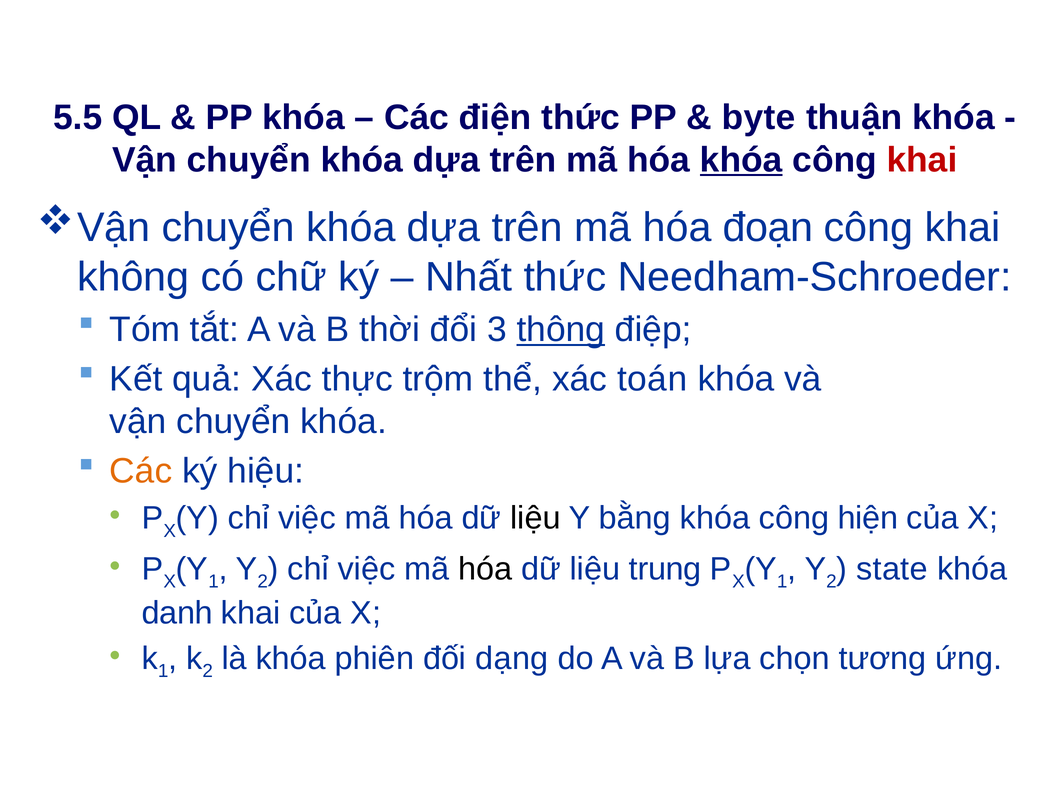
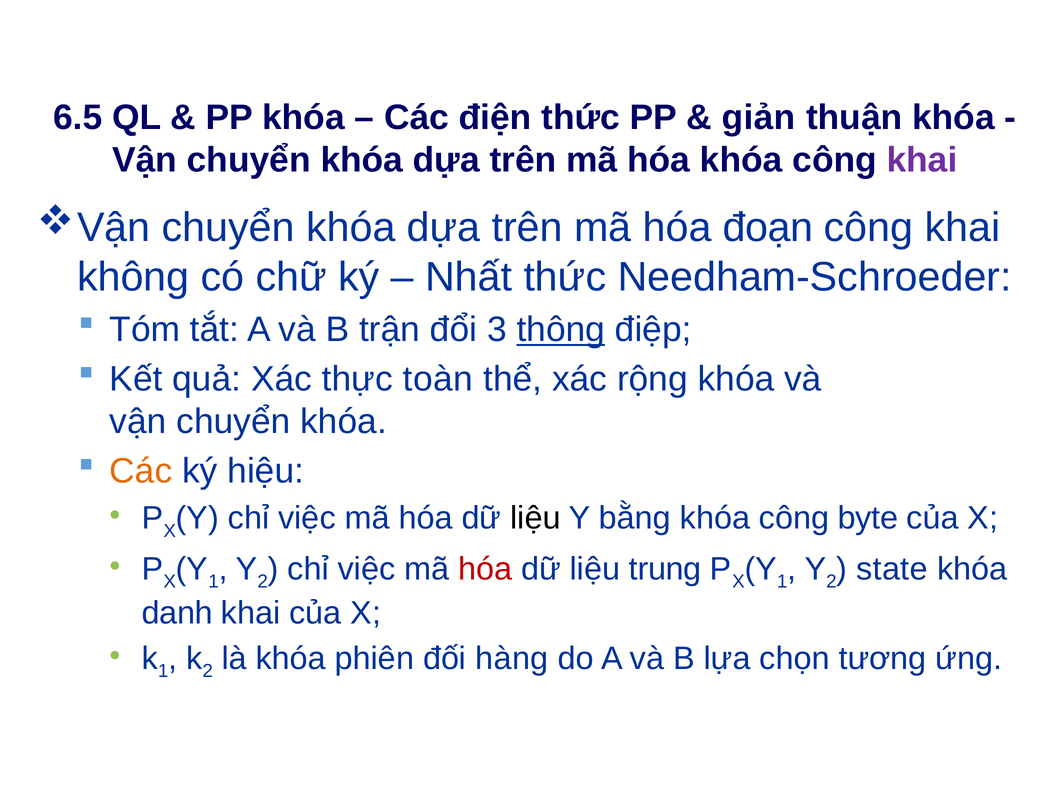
5.5: 5.5 -> 6.5
byte: byte -> giản
khóa at (741, 160) underline: present -> none
khai at (922, 160) colour: red -> purple
thời: thời -> trận
trộm: trộm -> toàn
toán: toán -> rộng
hiện: hiện -> byte
hóa at (485, 569) colour: black -> red
dạng: dạng -> hàng
